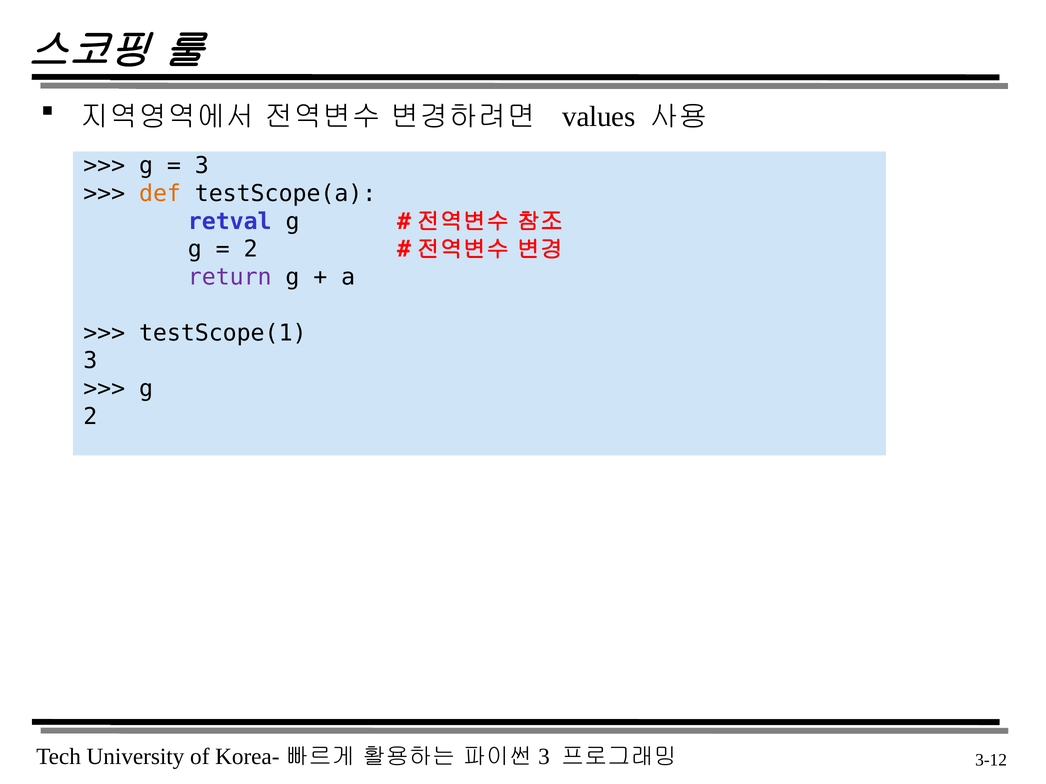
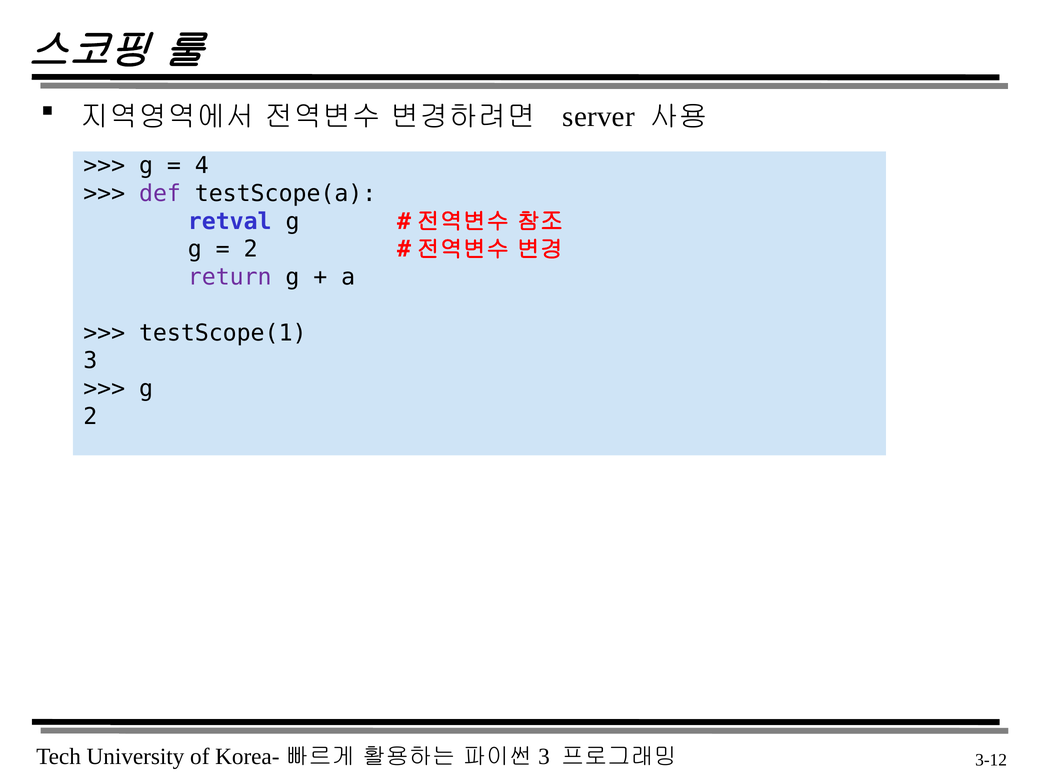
values: values -> server
3 at (202, 166): 3 -> 4
def colour: orange -> purple
